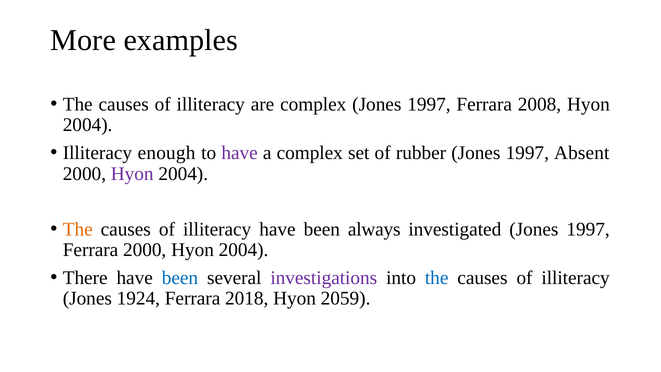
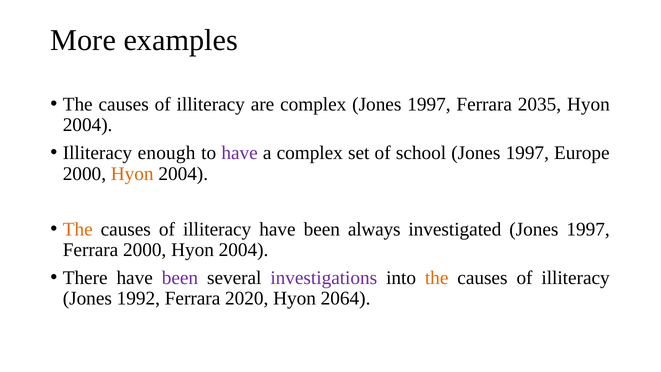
2008: 2008 -> 2035
rubber: rubber -> school
Absent: Absent -> Europe
Hyon at (132, 174) colour: purple -> orange
been at (180, 278) colour: blue -> purple
the at (437, 278) colour: blue -> orange
1924: 1924 -> 1992
2018: 2018 -> 2020
2059: 2059 -> 2064
